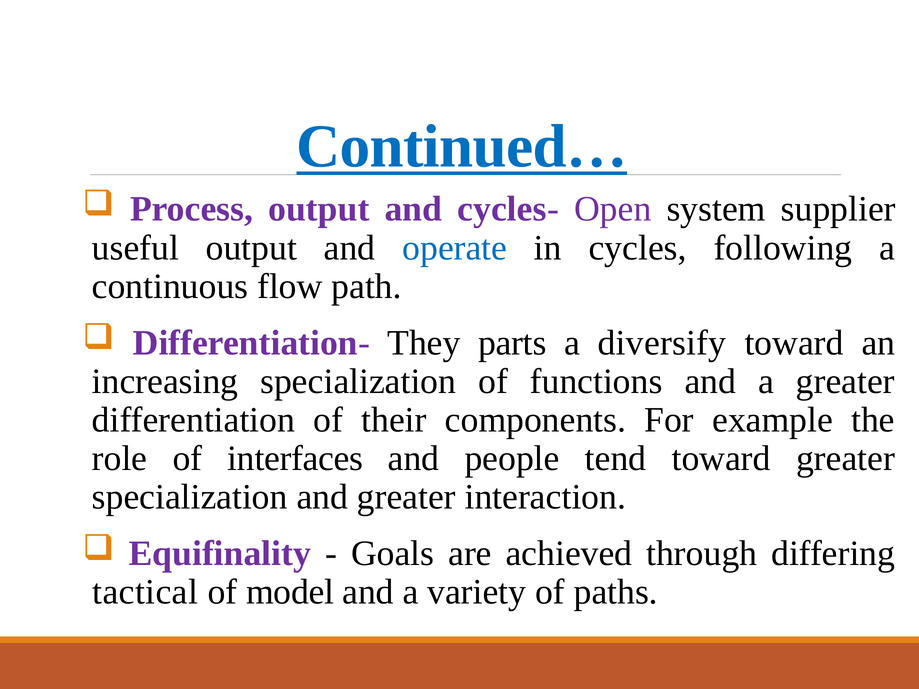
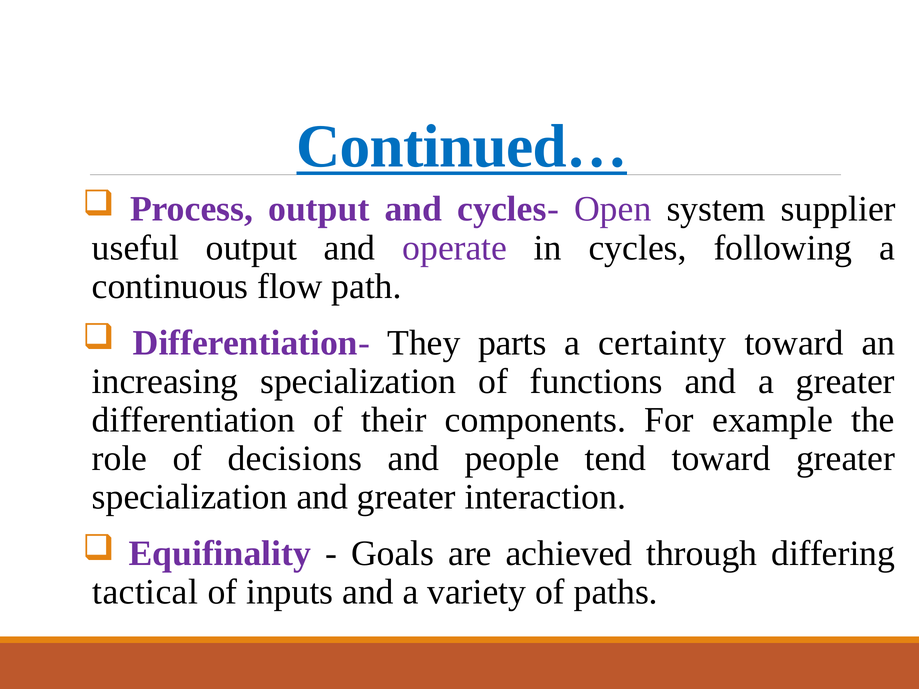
operate colour: blue -> purple
diversify: diversify -> certainty
interfaces: interfaces -> decisions
model: model -> inputs
